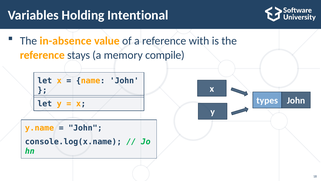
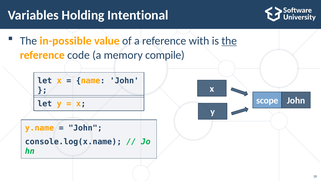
in-absence: in-absence -> in-possible
the at (229, 41) underline: none -> present
stays: stays -> code
types: types -> scope
